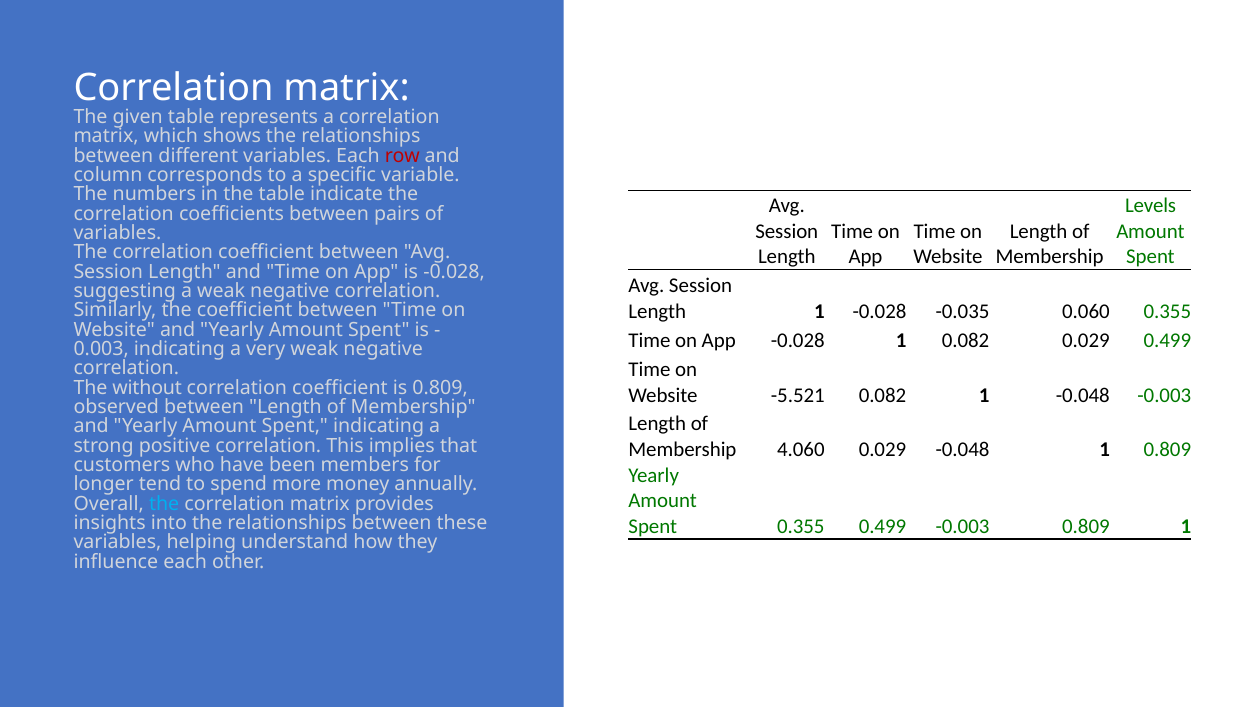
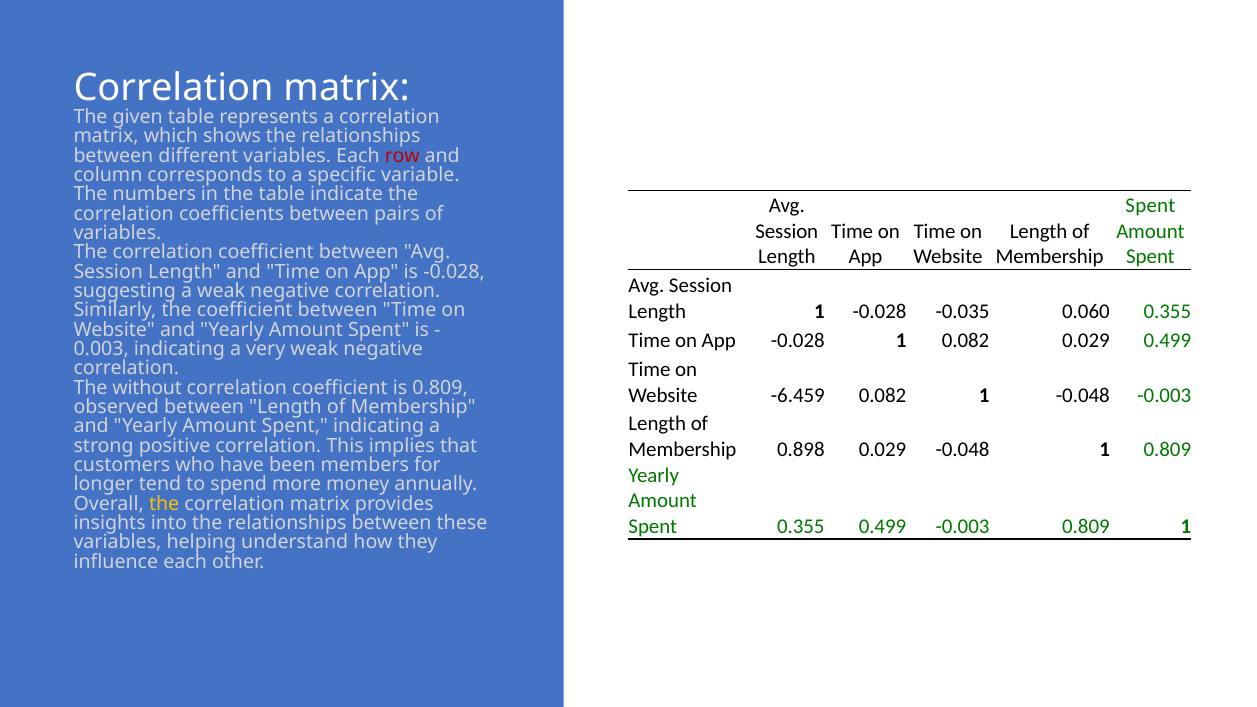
Levels at (1151, 206): Levels -> Spent
-5.521: -5.521 -> -6.459
4.060: 4.060 -> 0.898
the at (164, 504) colour: light blue -> yellow
